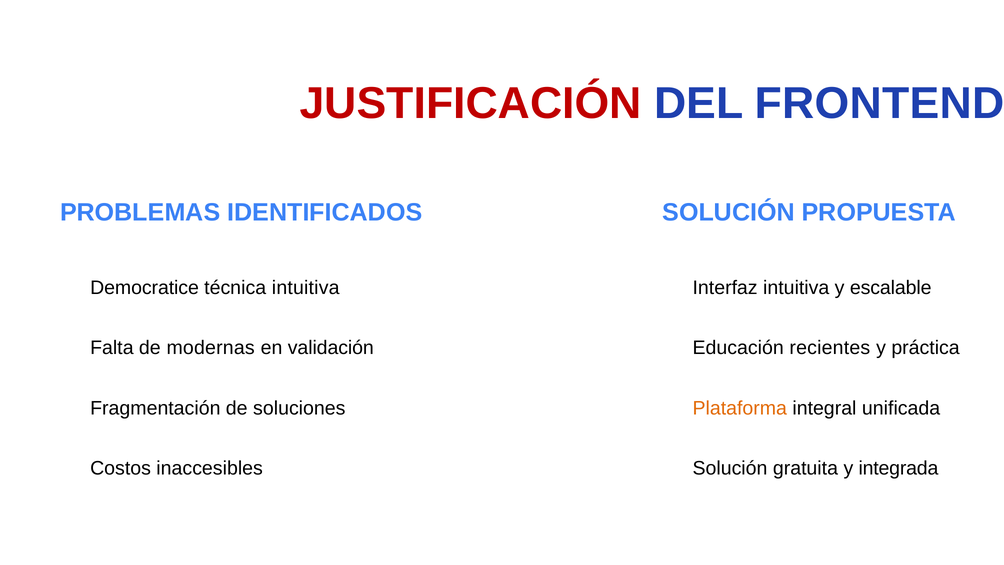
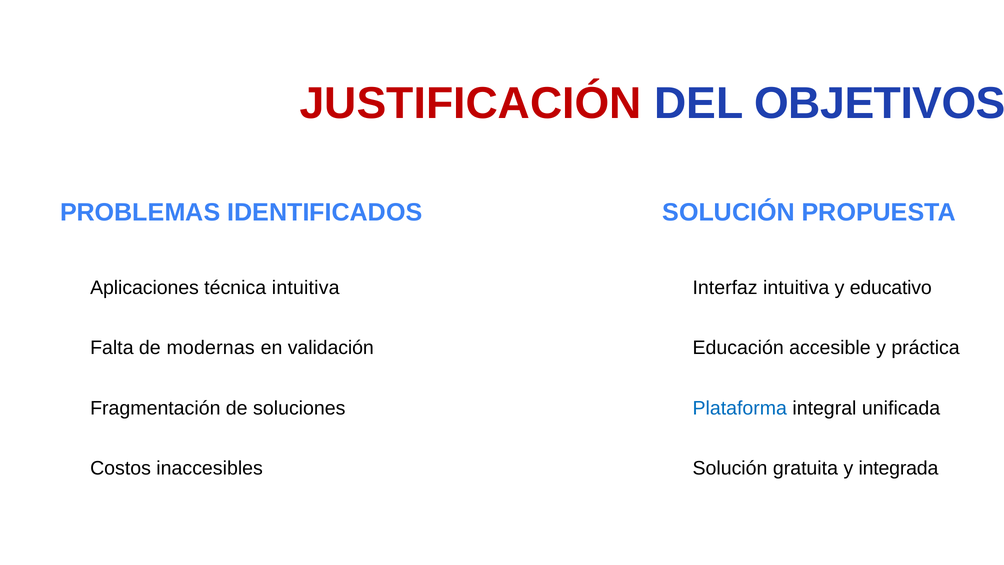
FRONTEND: FRONTEND -> OBJETIVOS
Democratice: Democratice -> Aplicaciones
escalable: escalable -> educativo
recientes: recientes -> accesible
Plataforma colour: orange -> blue
